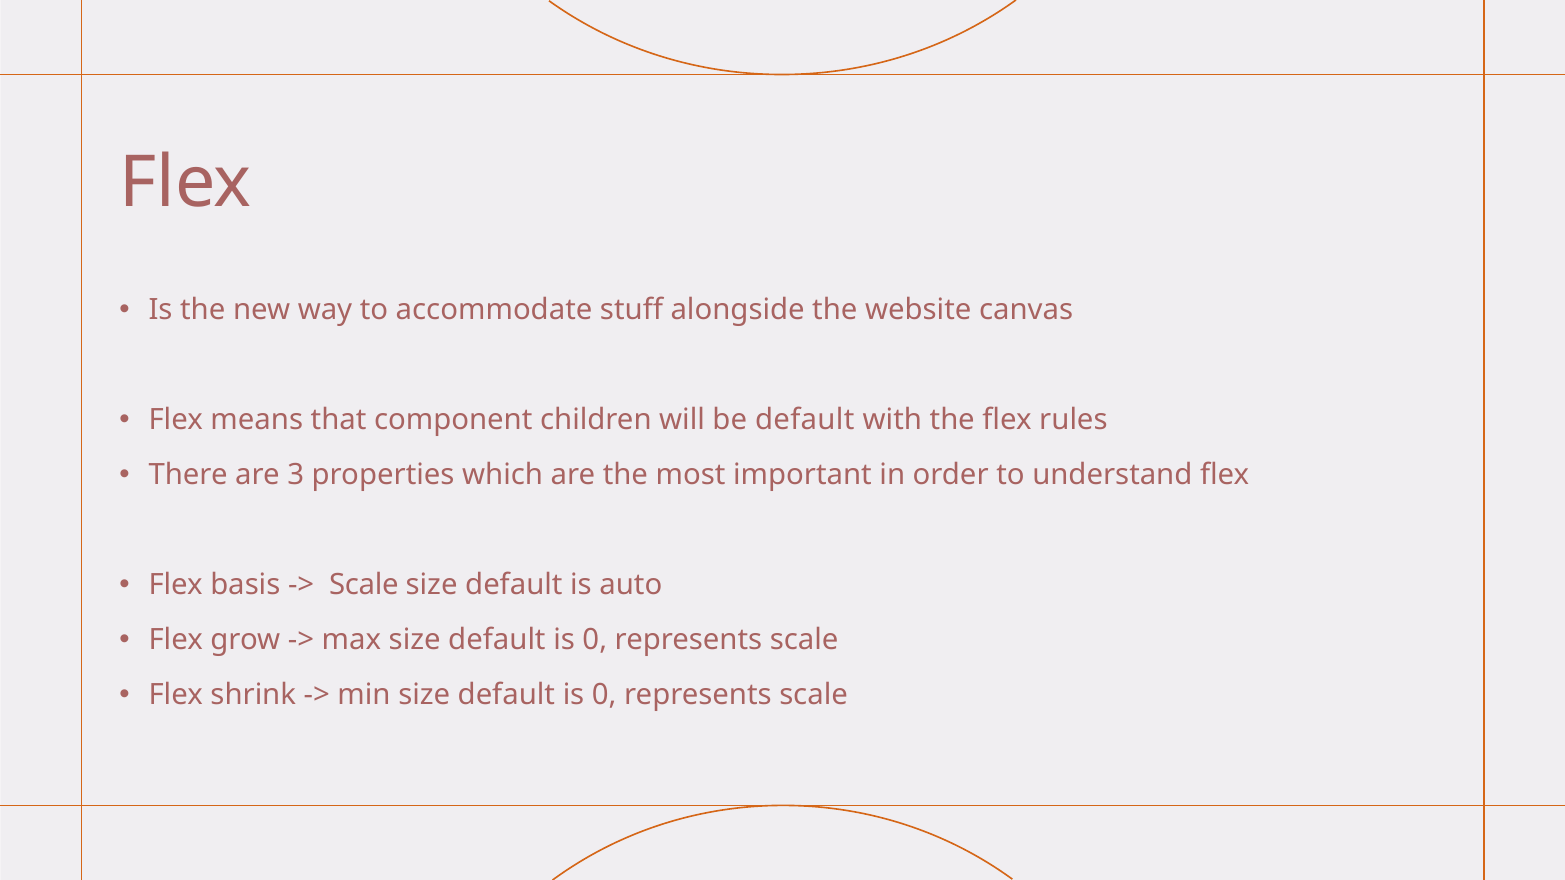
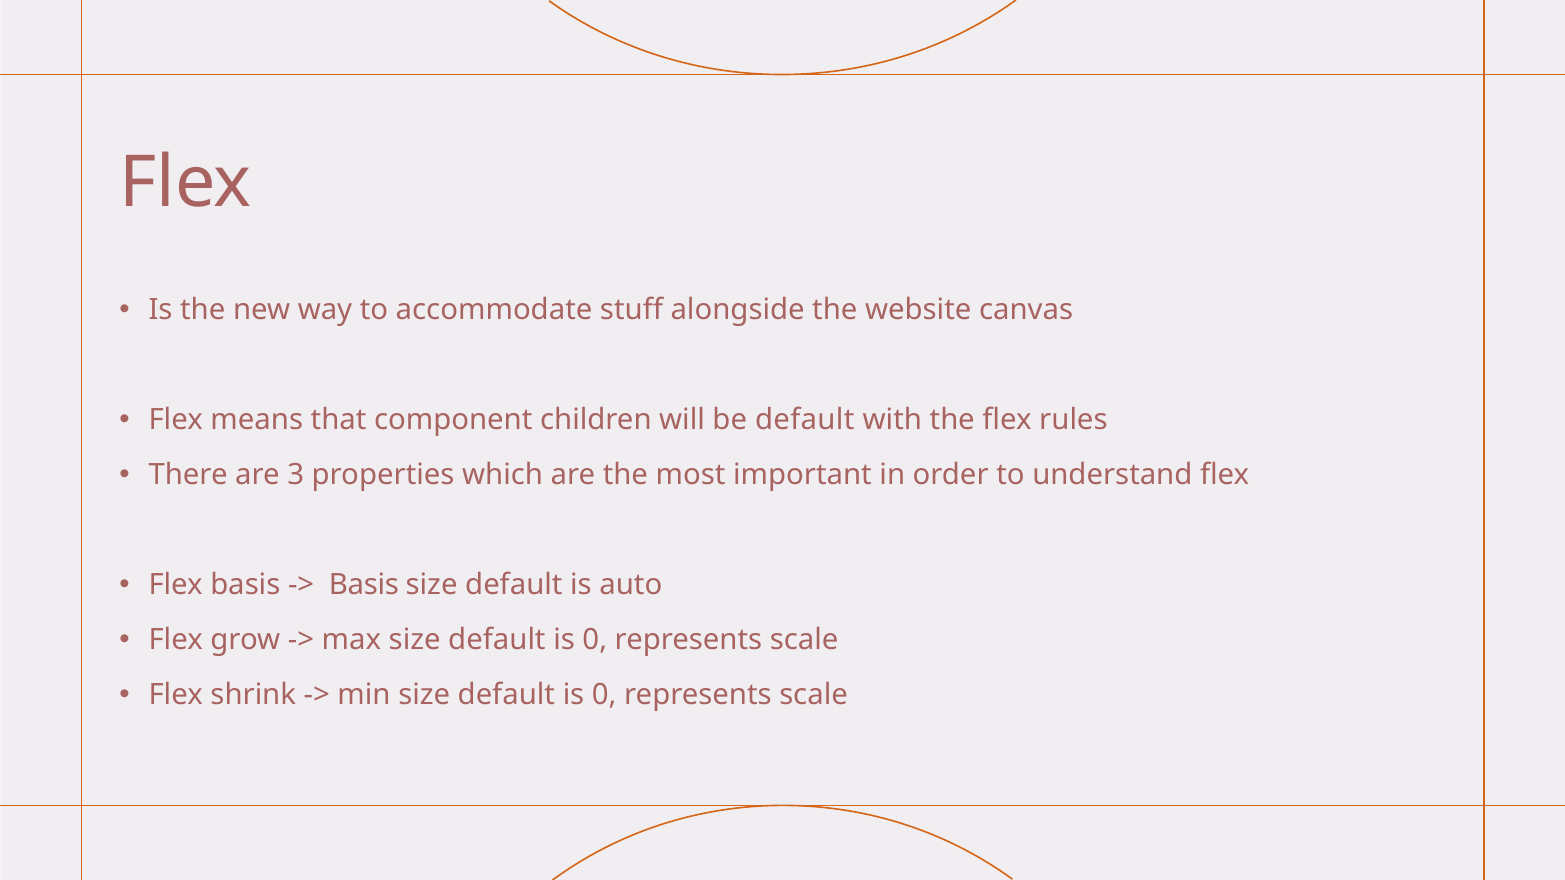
Scale at (364, 585): Scale -> Basis
